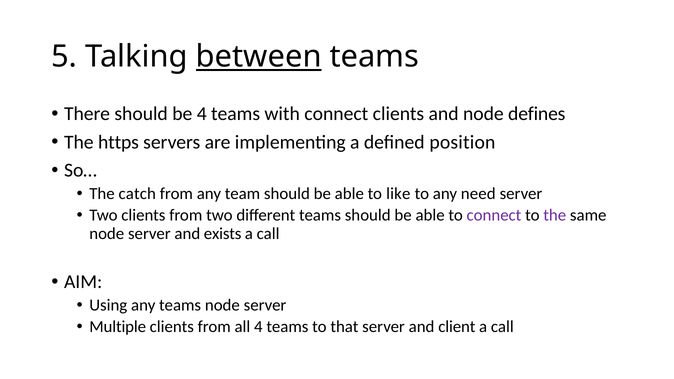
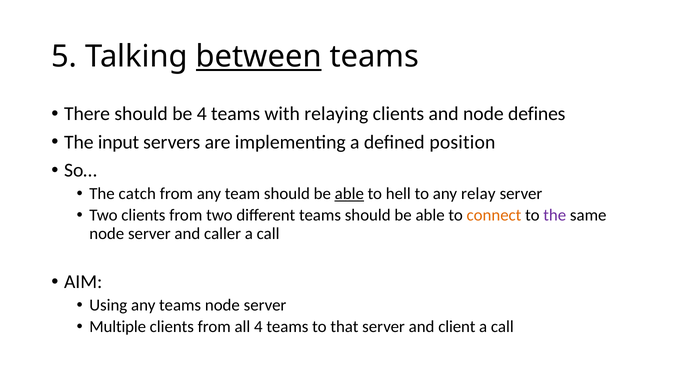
with connect: connect -> relaying
https: https -> input
able at (349, 194) underline: none -> present
like: like -> hell
need: need -> relay
connect at (494, 215) colour: purple -> orange
exists: exists -> caller
